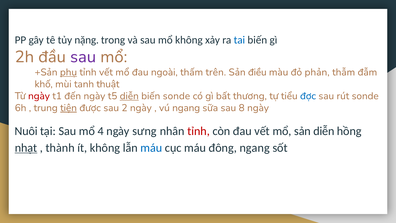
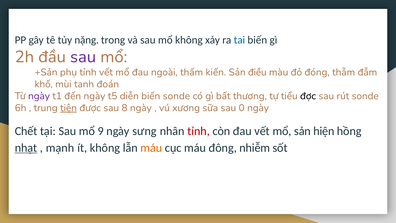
phụ underline: present -> none
trên: trên -> kiến
phản: phản -> đóng
thuật: thuật -> đoán
ngày at (39, 96) colour: red -> purple
diễn at (129, 96) underline: present -> none
đợc colour: blue -> black
2: 2 -> 8
vú ngang: ngang -> xương
8: 8 -> 0
Nuôi: Nuôi -> Chết
4: 4 -> 9
sản diễn: diễn -> hiện
thành: thành -> mạnh
máu at (151, 148) colour: blue -> orange
đông ngang: ngang -> nhiễm
